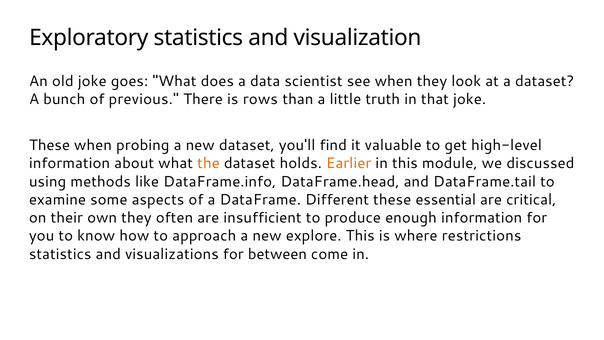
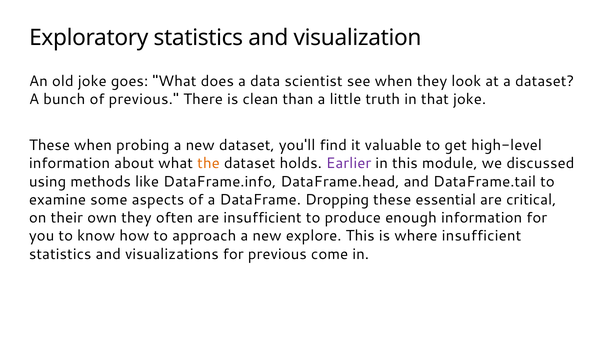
rows: rows -> clean
Earlier colour: orange -> purple
Different: Different -> Dropping
where restrictions: restrictions -> insufficient
for between: between -> previous
